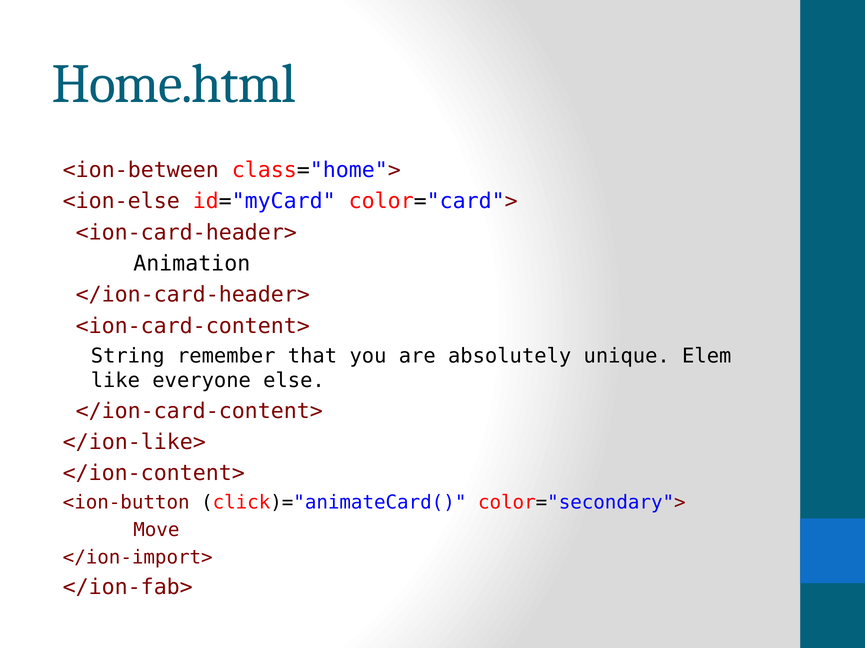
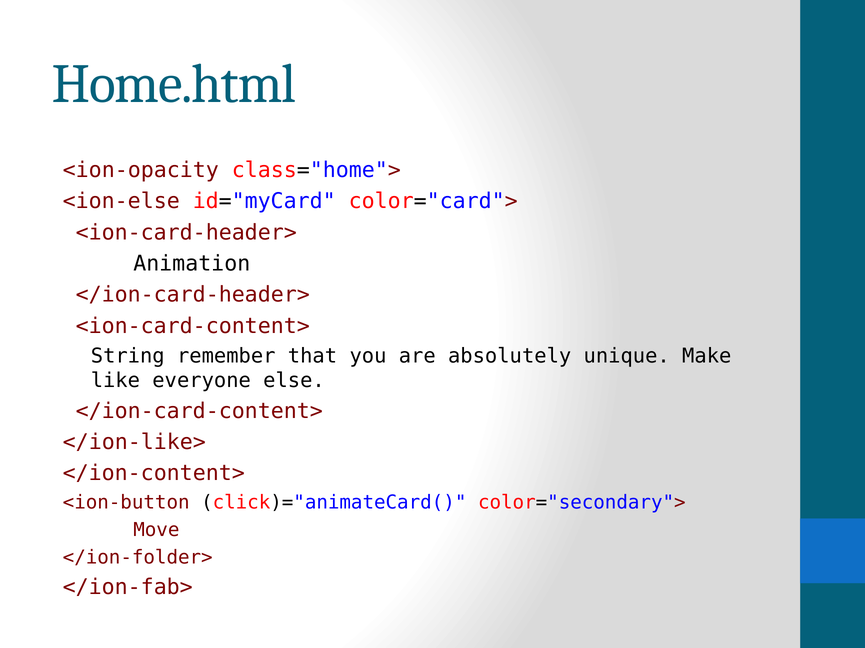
<ion-between: <ion-between -> <ion-opacity
Elem: Elem -> Make
</ion-import>: </ion-import> -> </ion-folder>
